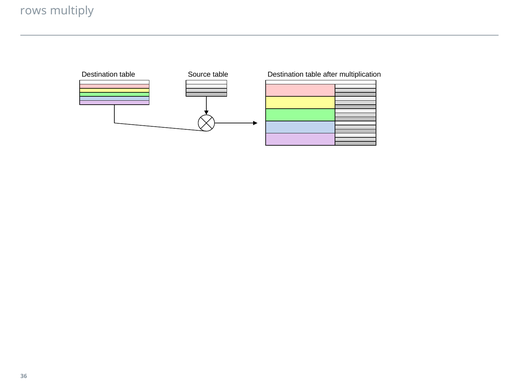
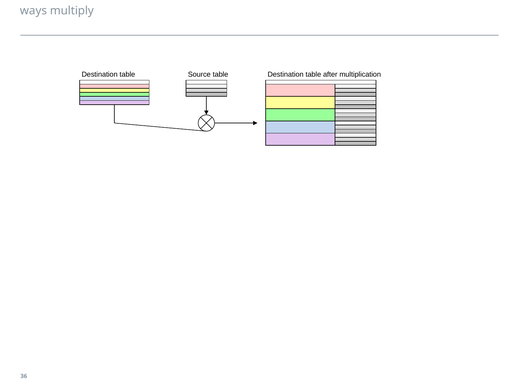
rows: rows -> ways
